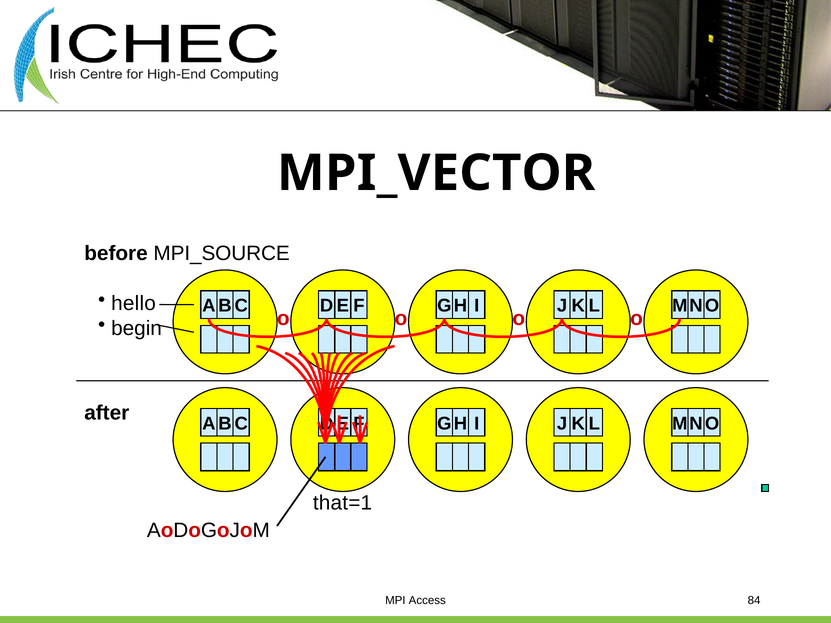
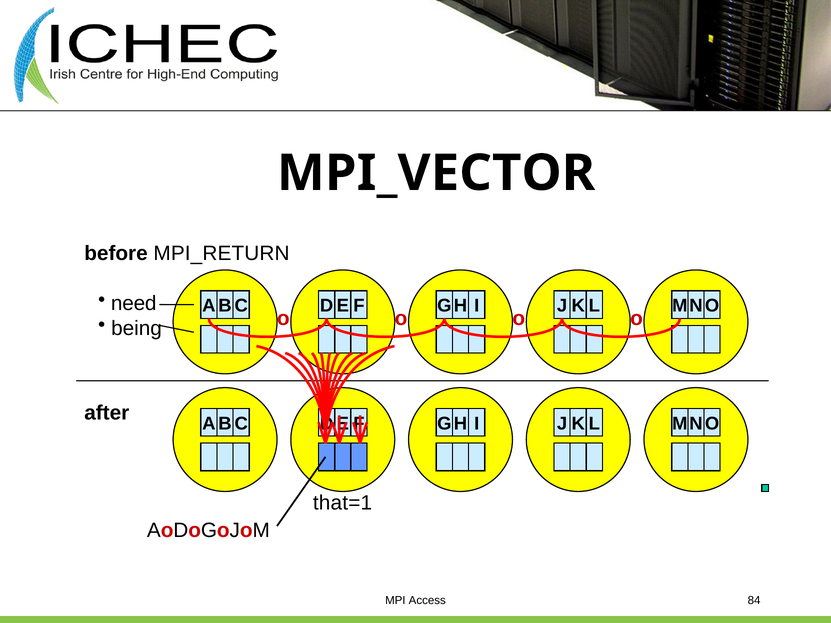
MPI_SOURCE: MPI_SOURCE -> MPI_RETURN
hello: hello -> need
begin: begin -> being
